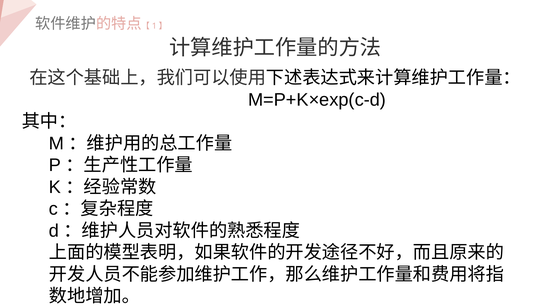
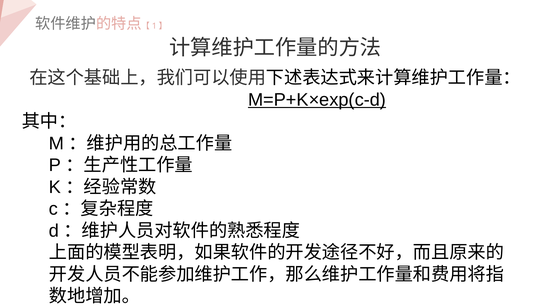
M=P+K×exp(c-d underline: none -> present
